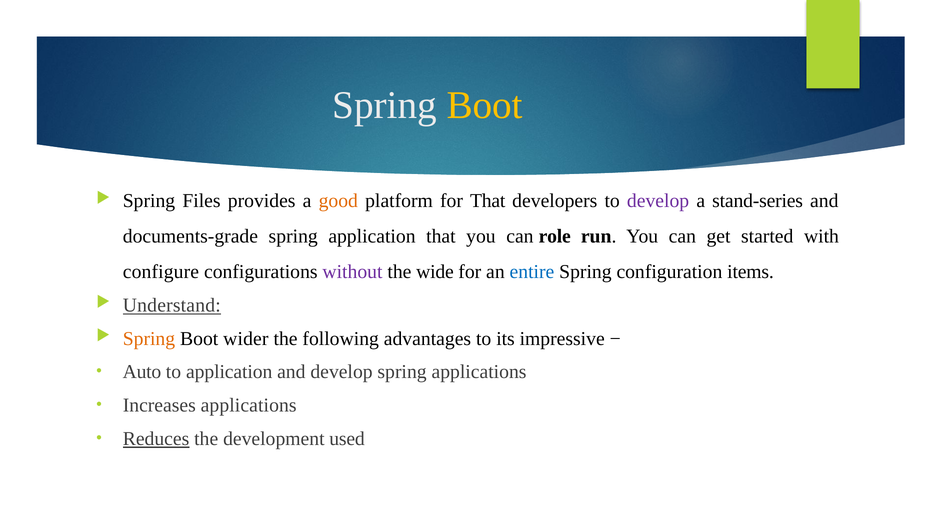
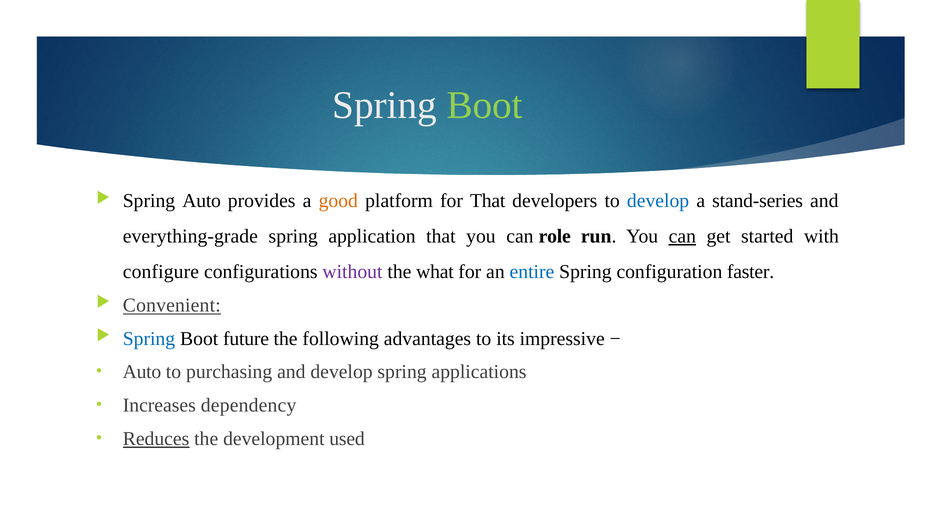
Boot at (485, 105) colour: yellow -> light green
Spring Files: Files -> Auto
develop at (658, 201) colour: purple -> blue
documents-grade: documents-grade -> everything-grade
can at (682, 236) underline: none -> present
wide: wide -> what
items: items -> faster
Understand: Understand -> Convenient
Spring at (149, 339) colour: orange -> blue
wider: wider -> future
to application: application -> purchasing
Increases applications: applications -> dependency
